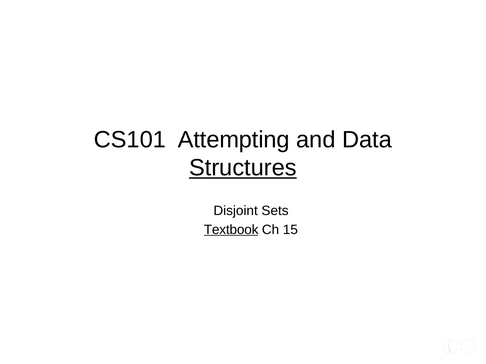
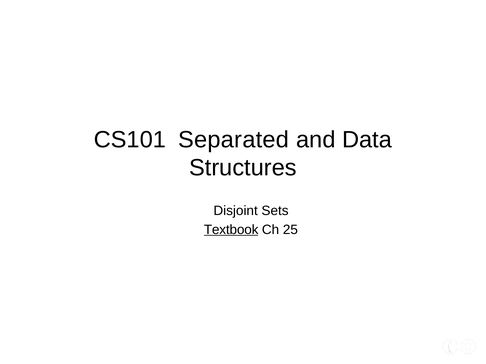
Attempting: Attempting -> Separated
Structures underline: present -> none
15: 15 -> 25
